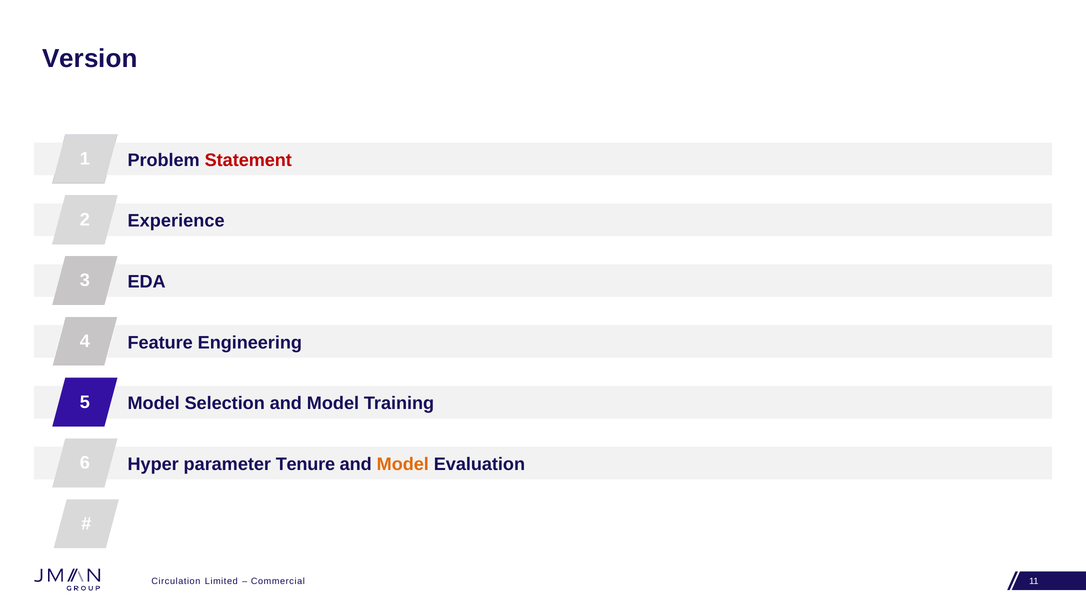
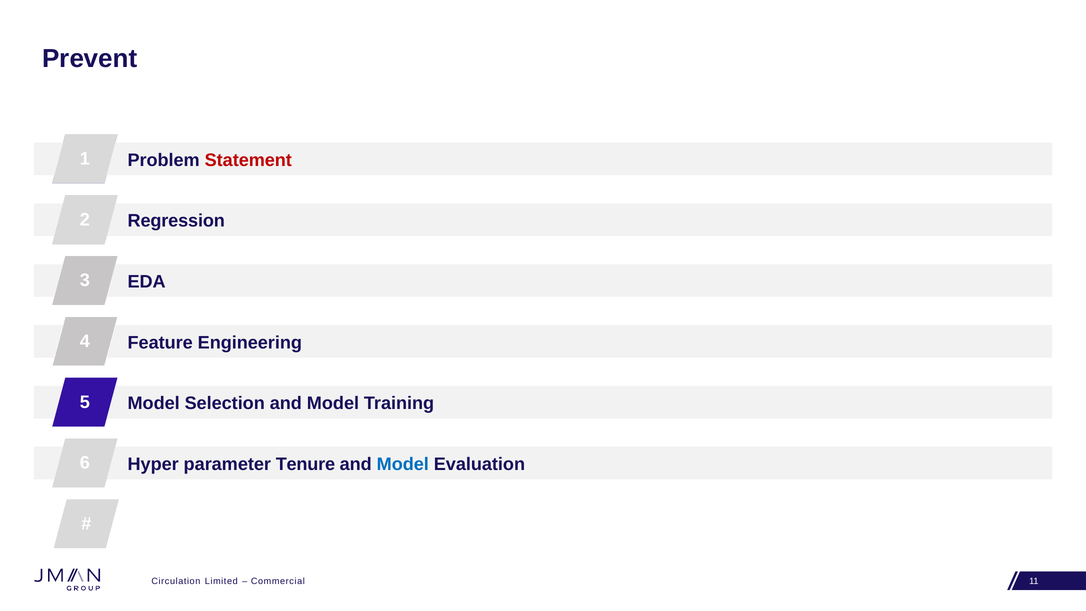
Version: Version -> Prevent
Experience: Experience -> Regression
Model at (403, 464) colour: orange -> blue
